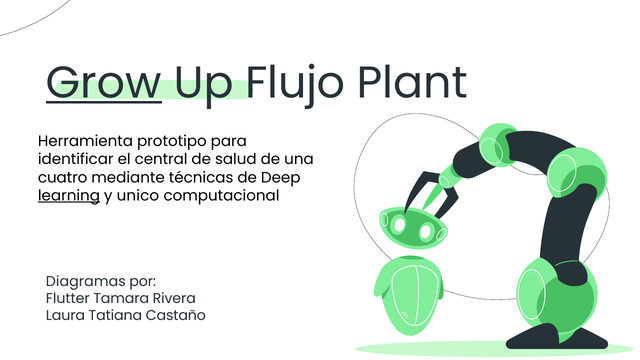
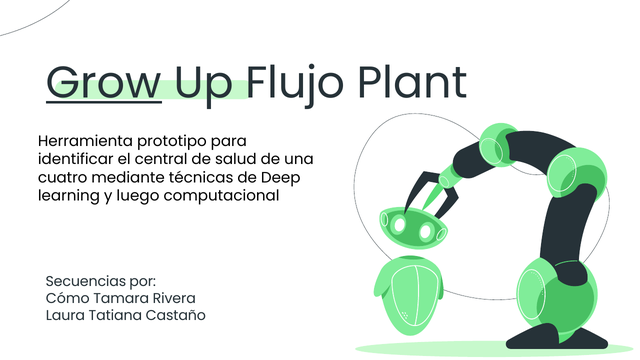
learning underline: present -> none
unico: unico -> luego
Diagramas: Diagramas -> Secuencias
Flutter: Flutter -> Cómo
